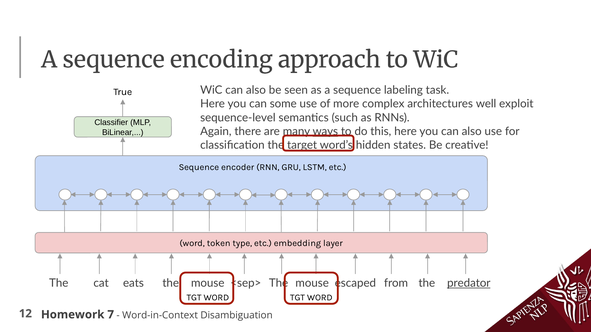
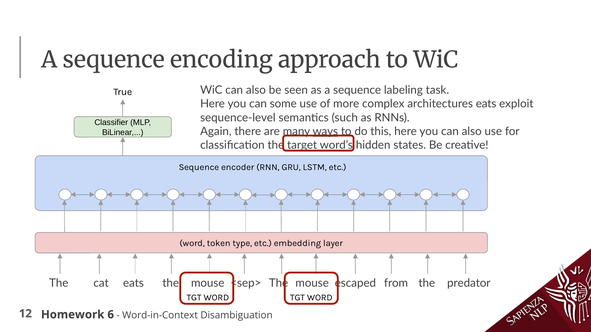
architectures well: well -> eats
predator underline: present -> none
7: 7 -> 6
